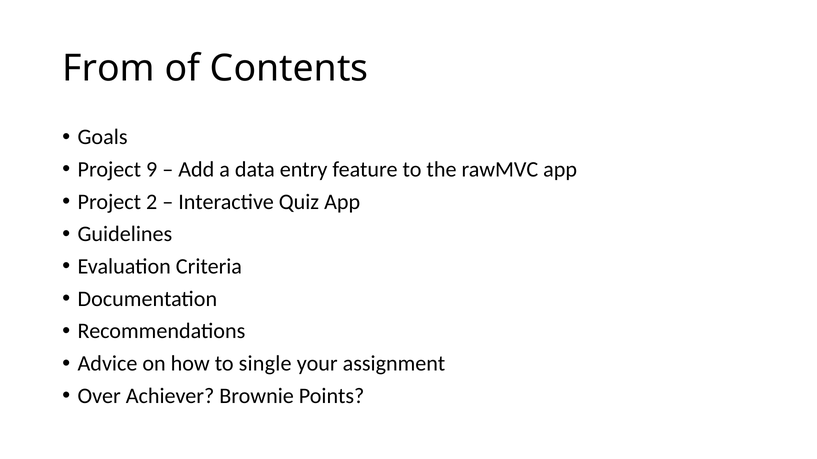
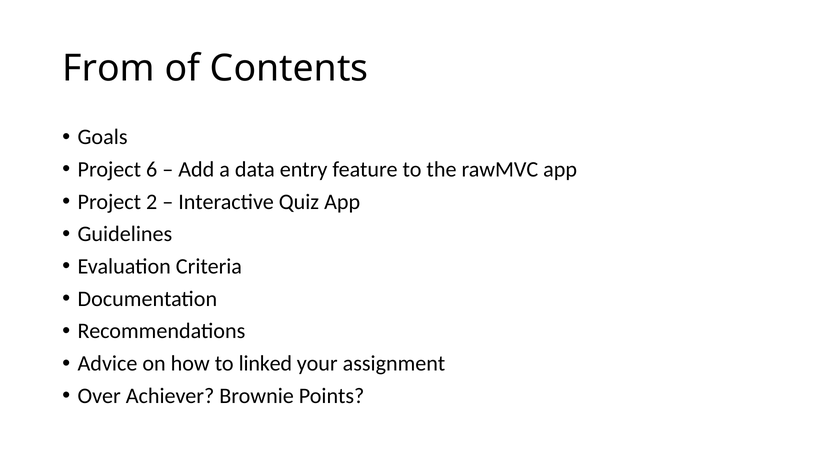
9: 9 -> 6
single: single -> linked
